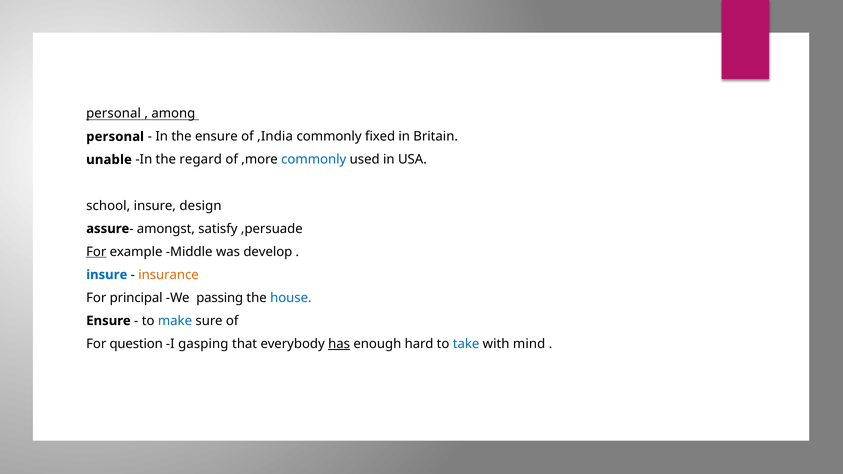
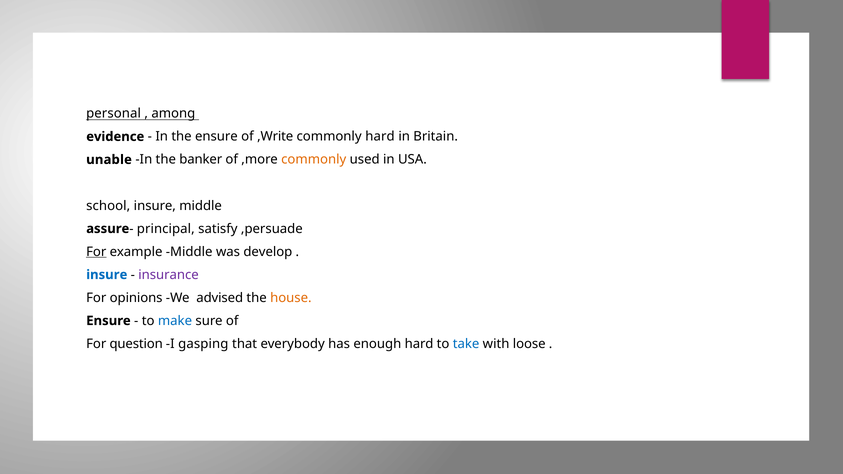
personal at (115, 137): personal -> evidence
,India: ,India -> ,Write
commonly fixed: fixed -> hard
regard: regard -> banker
commonly at (314, 160) colour: blue -> orange
insure design: design -> middle
amongst: amongst -> principal
insurance colour: orange -> purple
principal: principal -> opinions
passing: passing -> advised
house colour: blue -> orange
has underline: present -> none
mind: mind -> loose
